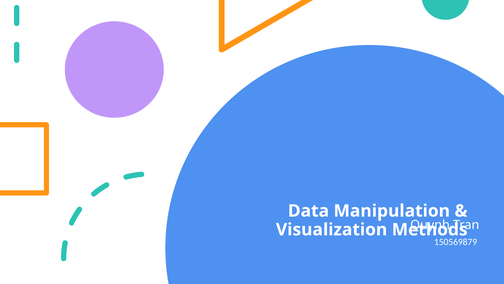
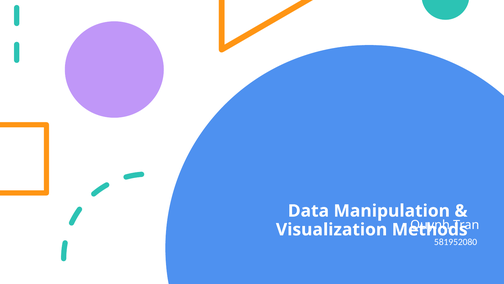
150569879: 150569879 -> 581952080
